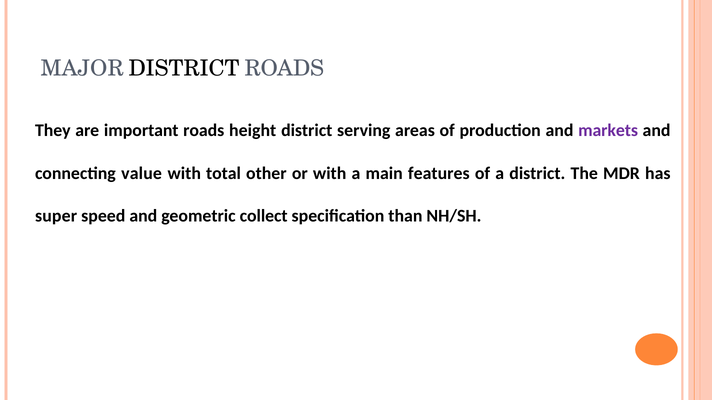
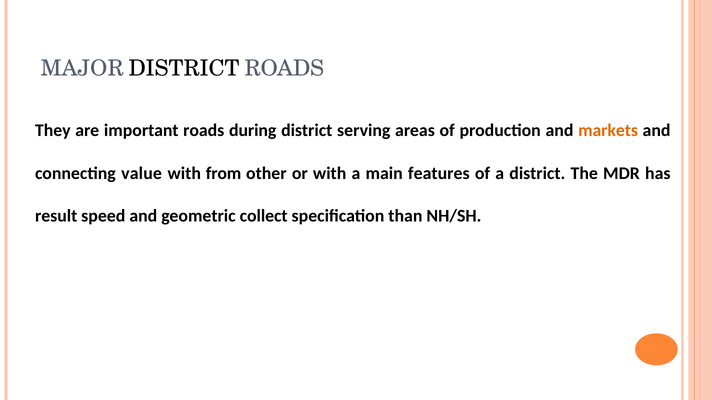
height: height -> during
markets colour: purple -> orange
total: total -> from
super: super -> result
